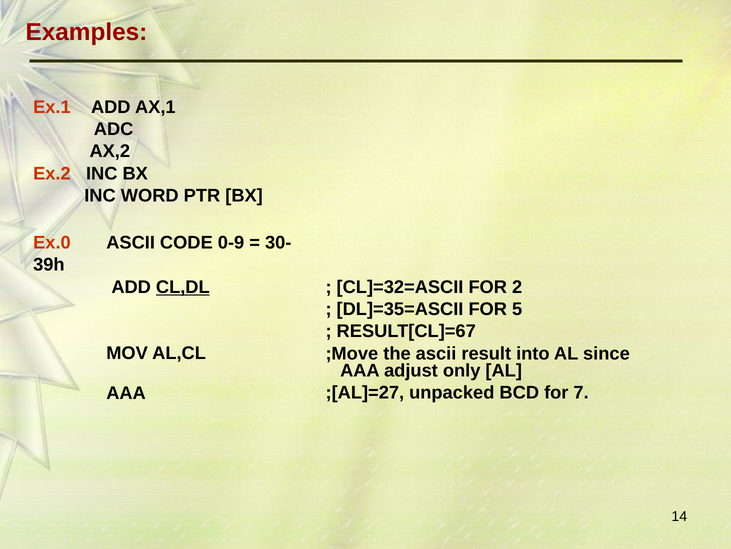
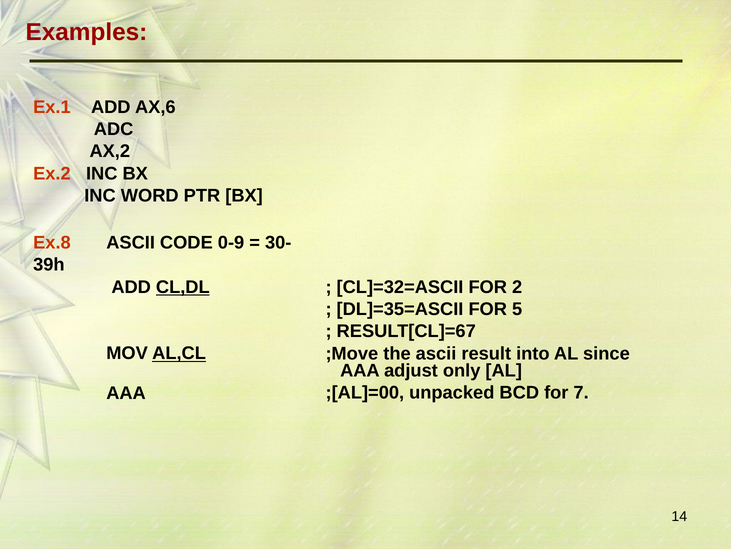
AX,1: AX,1 -> AX,6
Ex.0: Ex.0 -> Ex.8
AL,CL underline: none -> present
;[AL]=27: ;[AL]=27 -> ;[AL]=00
